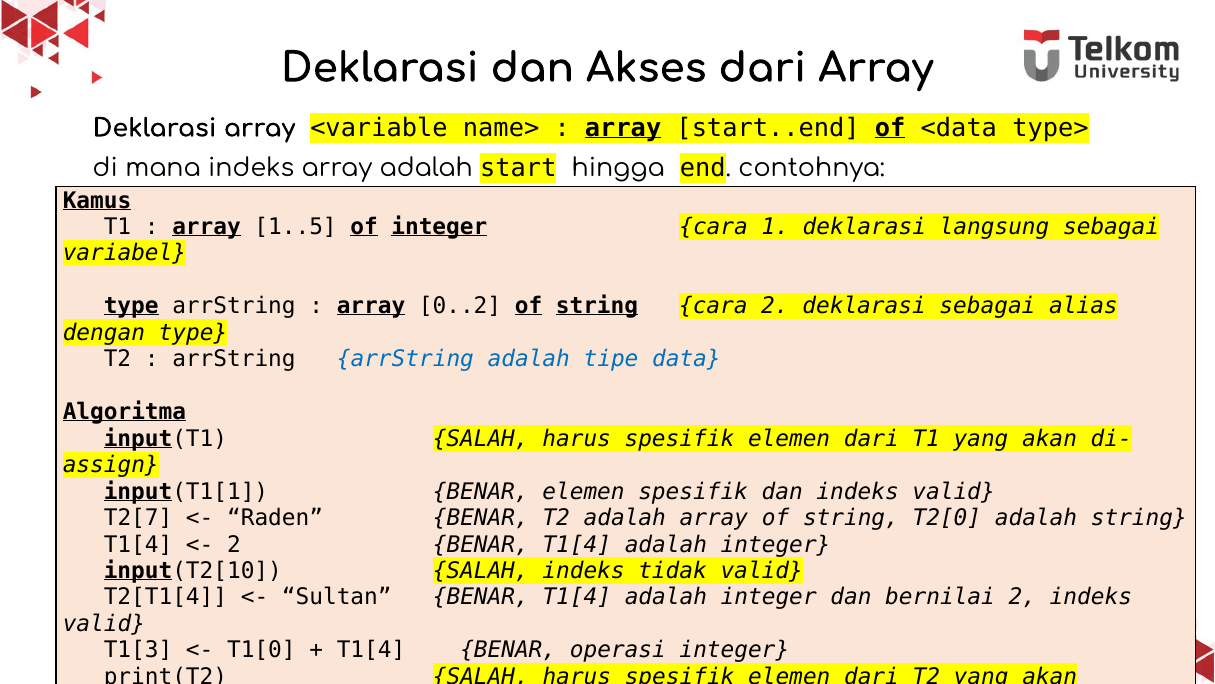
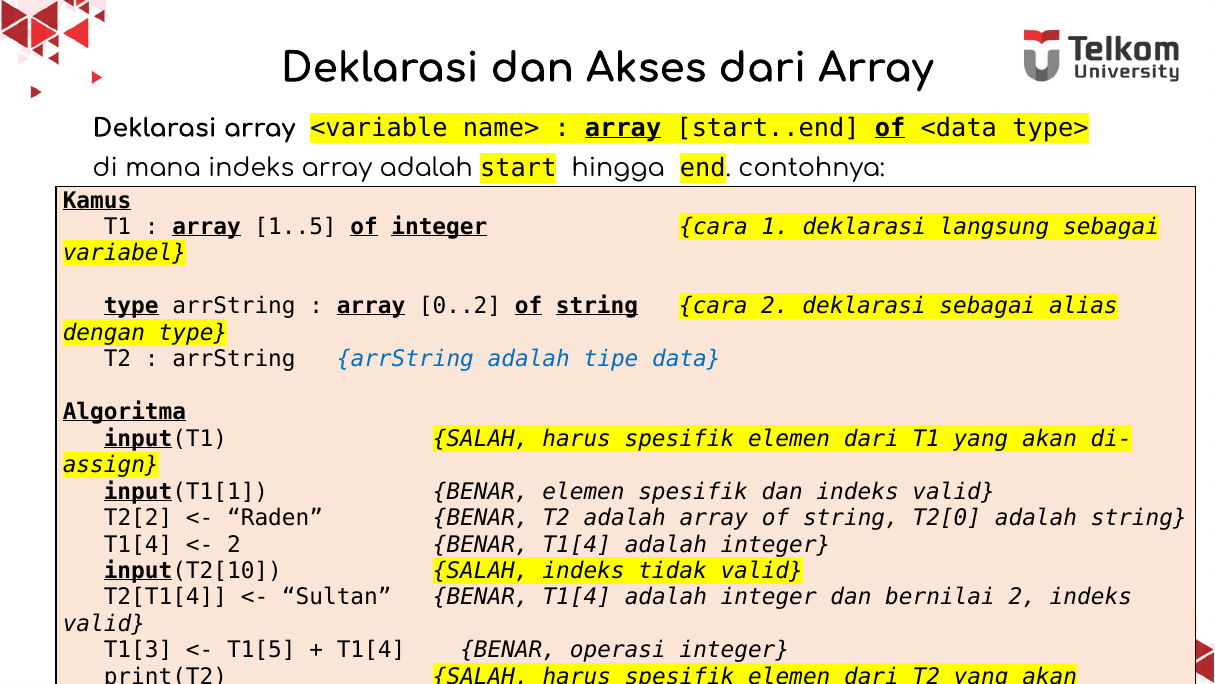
T2[7 at (138, 518): T2[7 -> T2[2
T1[0: T1[0 -> T1[5
